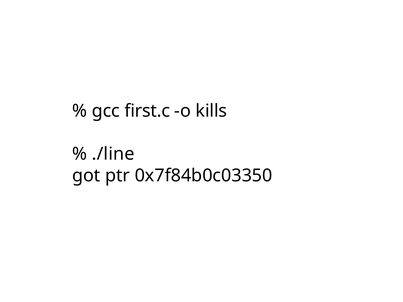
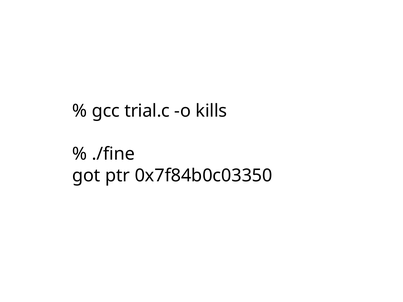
first.c: first.c -> trial.c
./line: ./line -> ./fine
